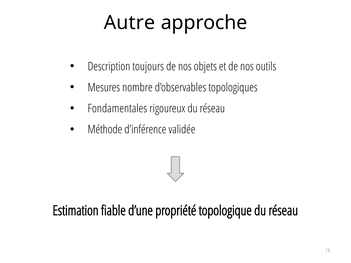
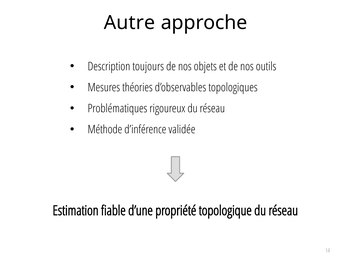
nombre: nombre -> théories
Fondamentales: Fondamentales -> Problématiques
